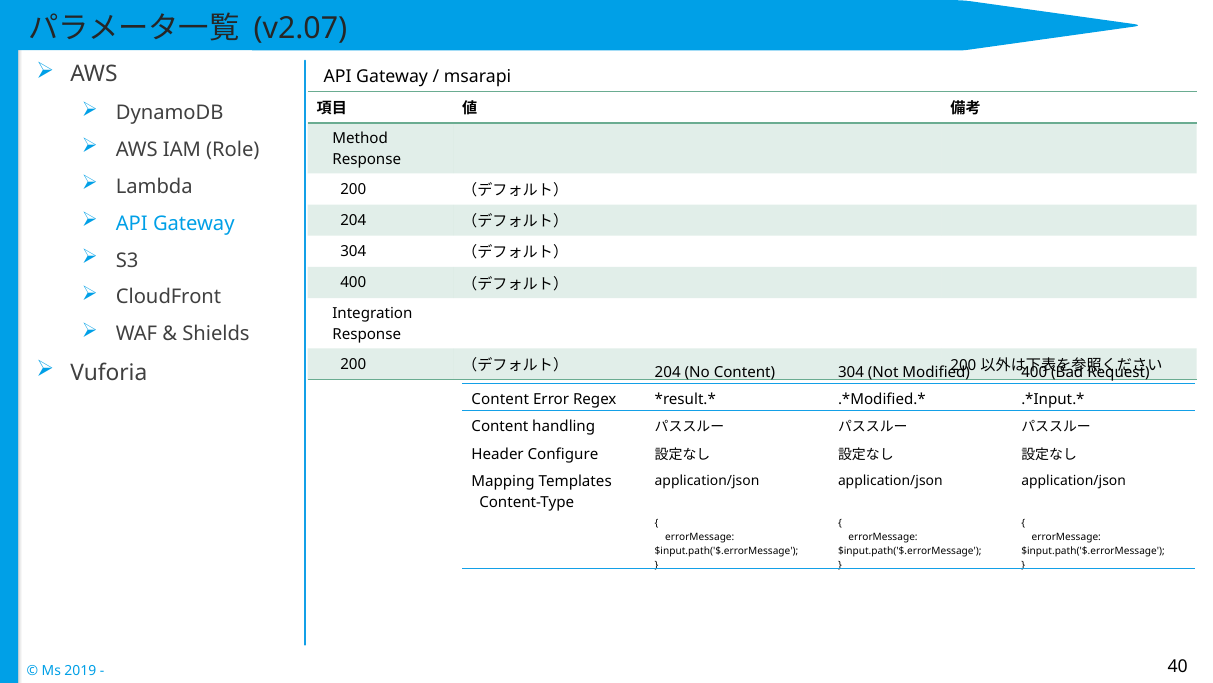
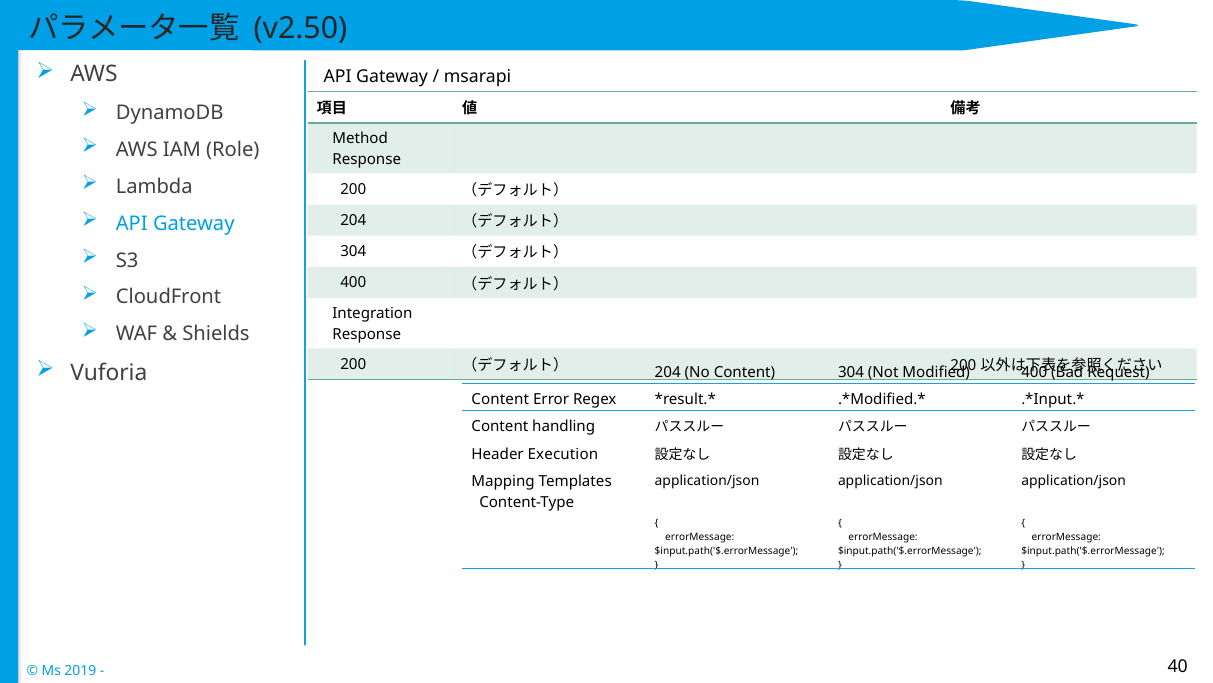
v2.07: v2.07 -> v2.50
Configure: Configure -> Execution
